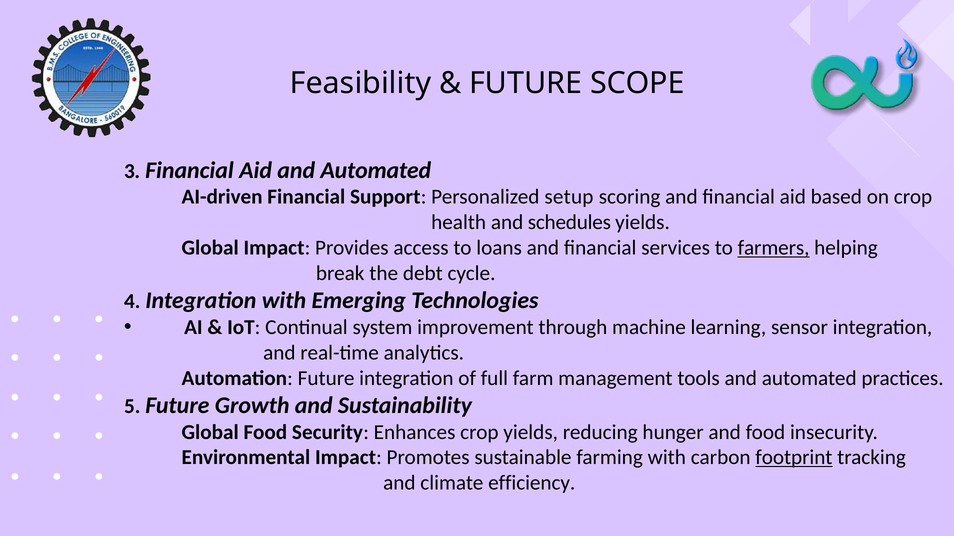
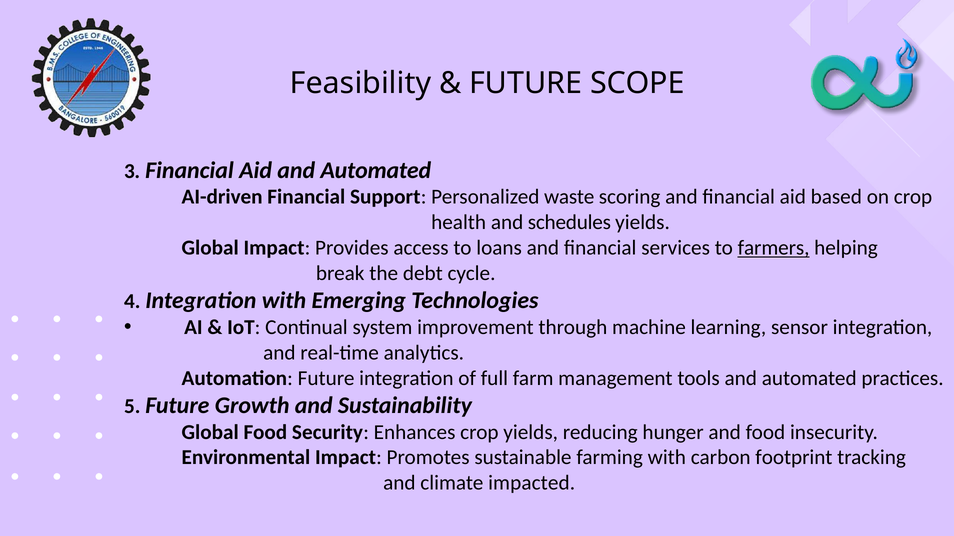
setup: setup -> waste
footprint underline: present -> none
efficiency: efficiency -> impacted
